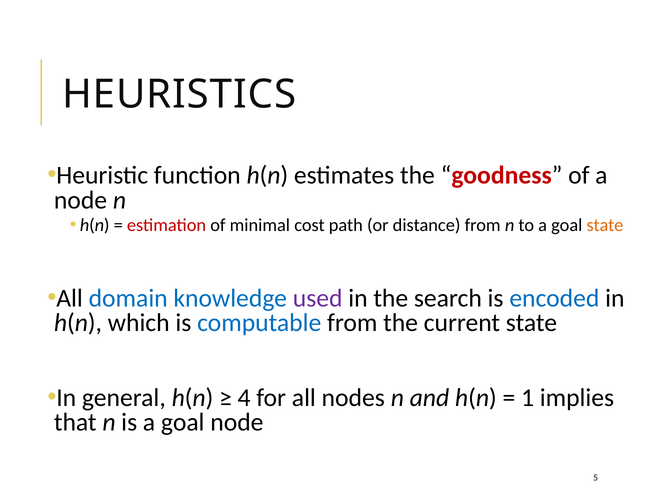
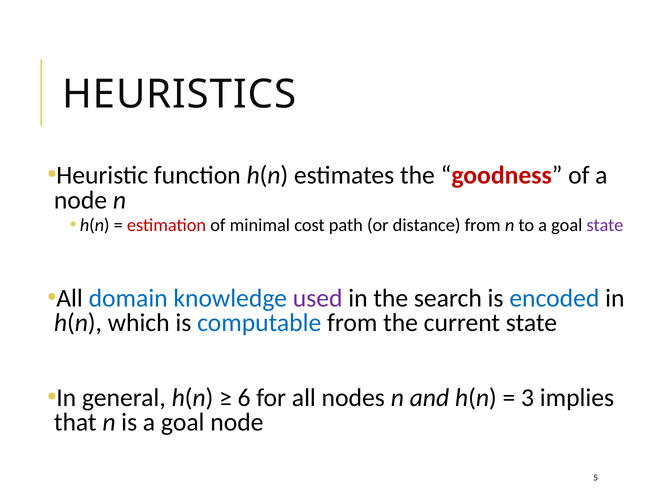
state at (605, 225) colour: orange -> purple
4: 4 -> 6
1: 1 -> 3
